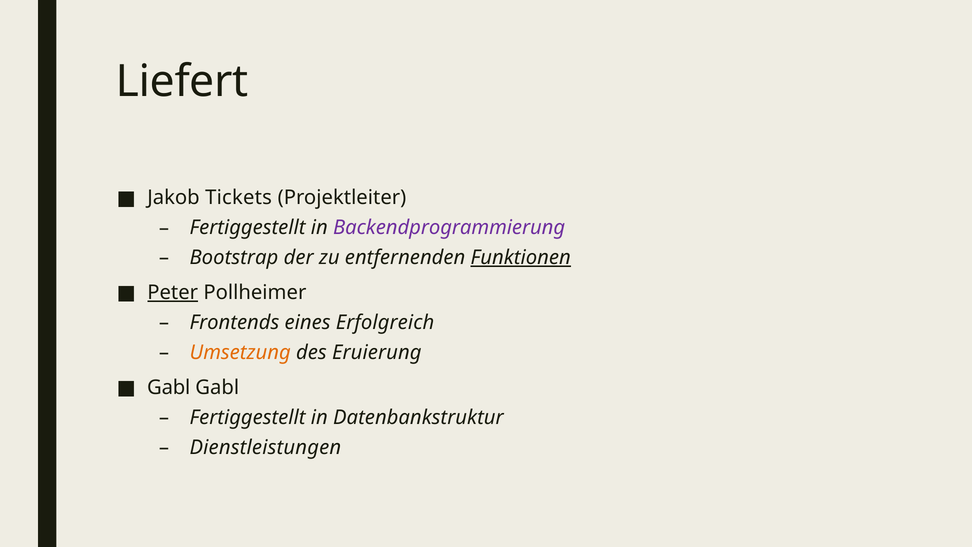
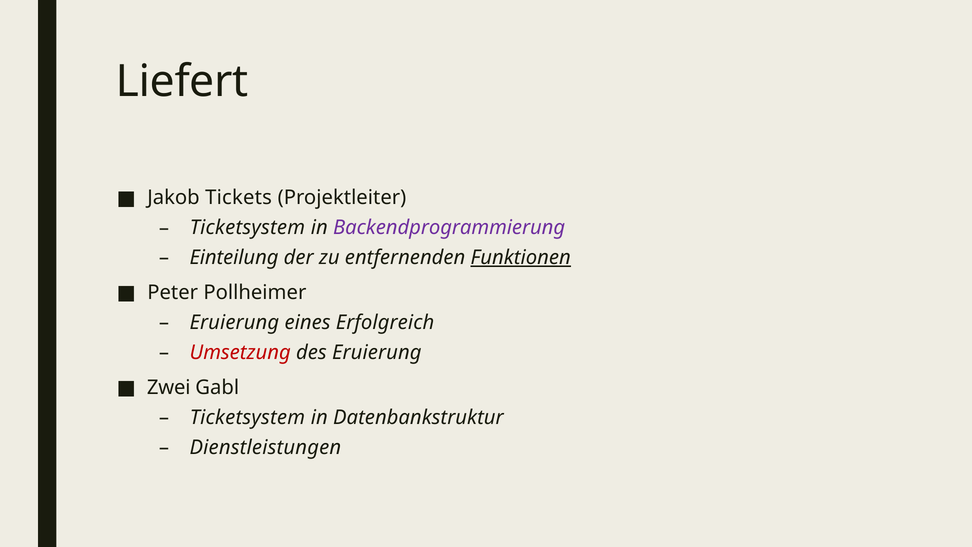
Fertiggestellt at (248, 227): Fertiggestellt -> Ticketsystem
Bootstrap: Bootstrap -> Einteilung
Peter underline: present -> none
Frontends at (234, 322): Frontends -> Eruierung
Umsetzung colour: orange -> red
Gabl at (169, 387): Gabl -> Zwei
Fertiggestellt at (248, 417): Fertiggestellt -> Ticketsystem
